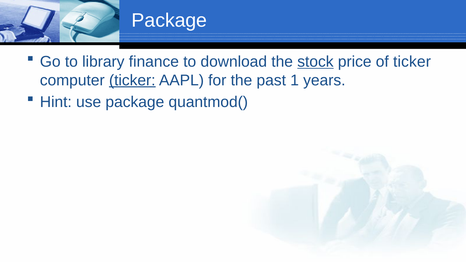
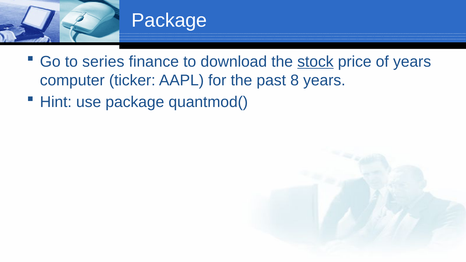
library: library -> series
of ticker: ticker -> years
ticker at (132, 80) underline: present -> none
1: 1 -> 8
